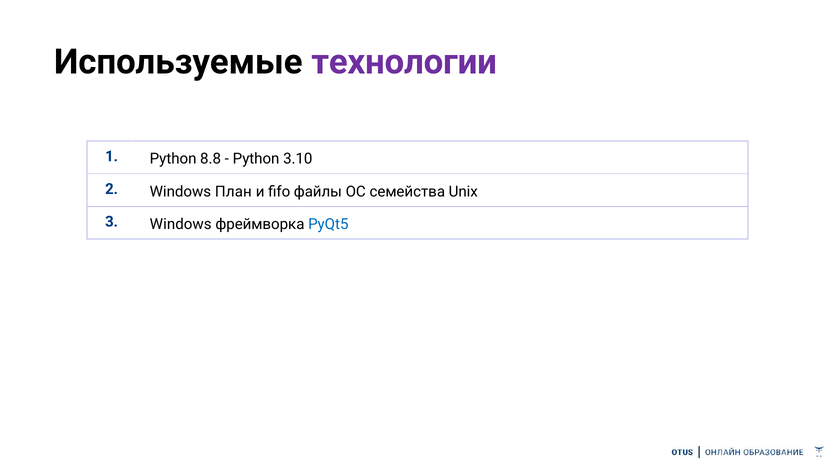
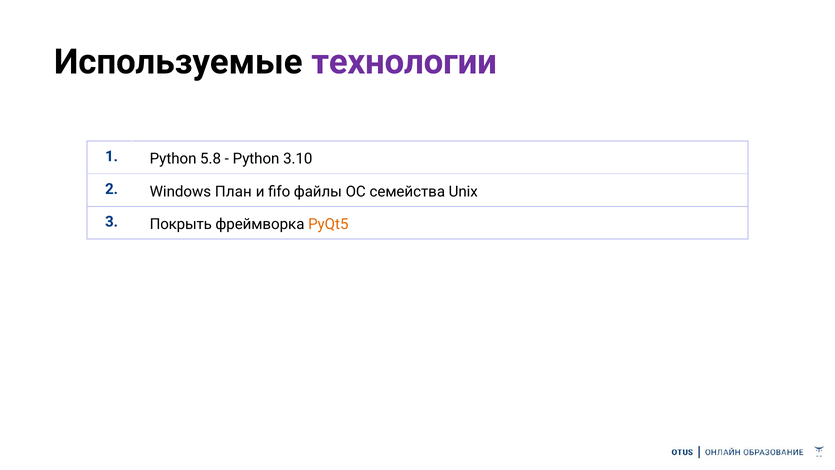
8.8: 8.8 -> 5.8
3 Windows: Windows -> Покрыть
PyQt5 colour: blue -> orange
